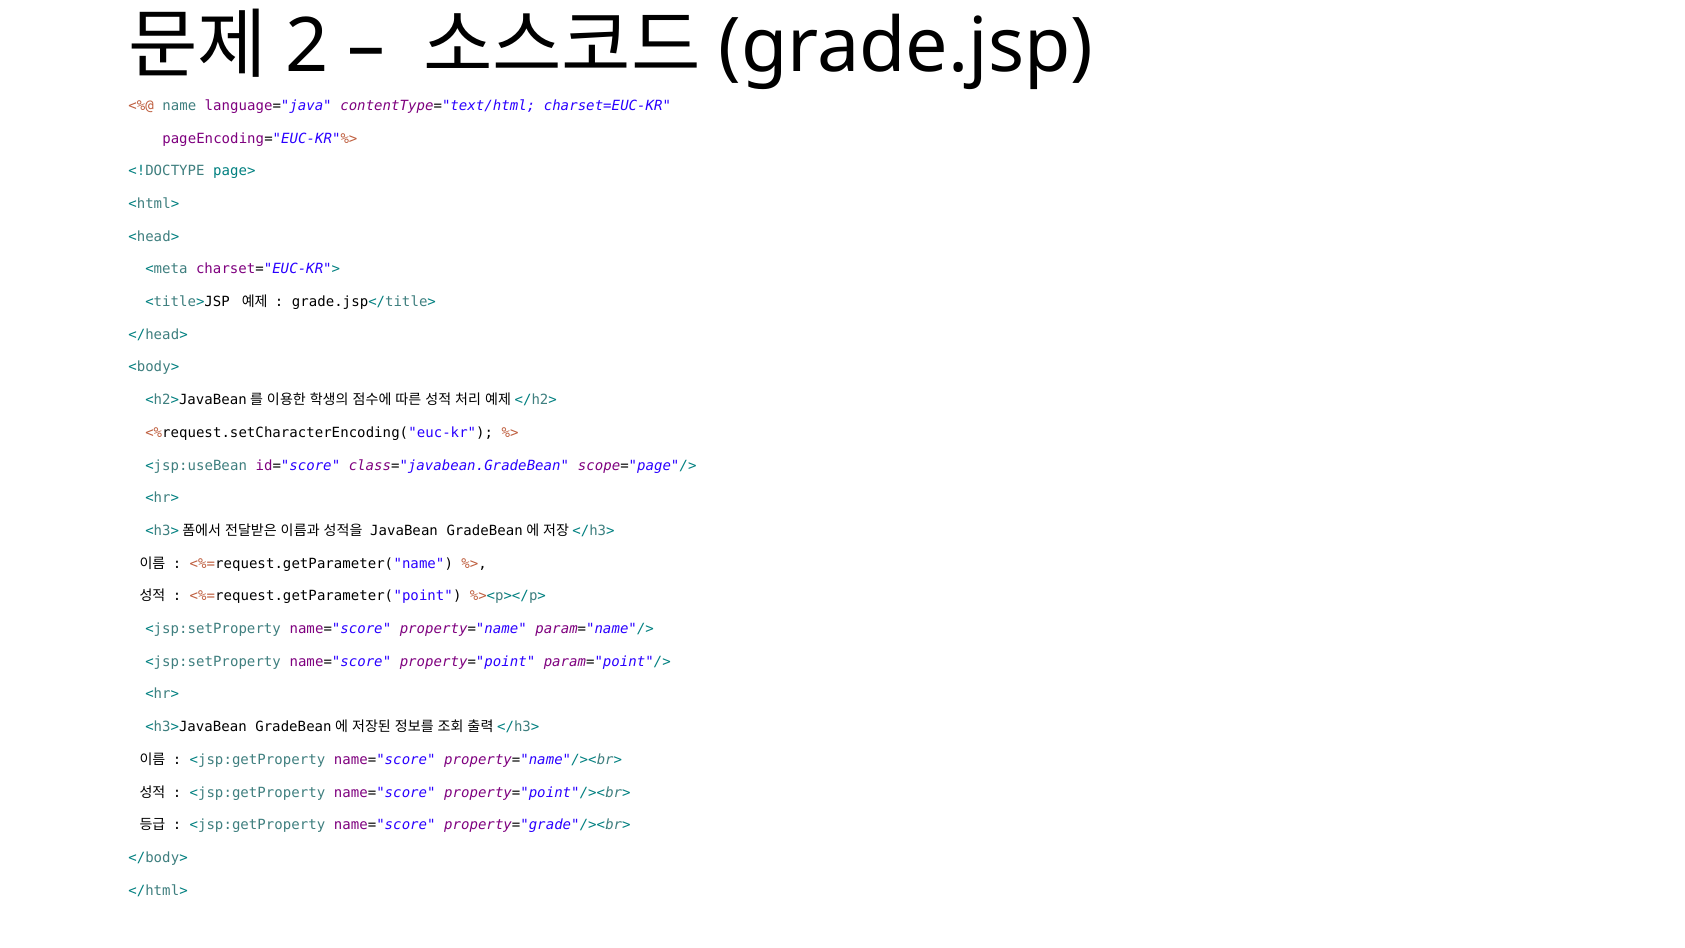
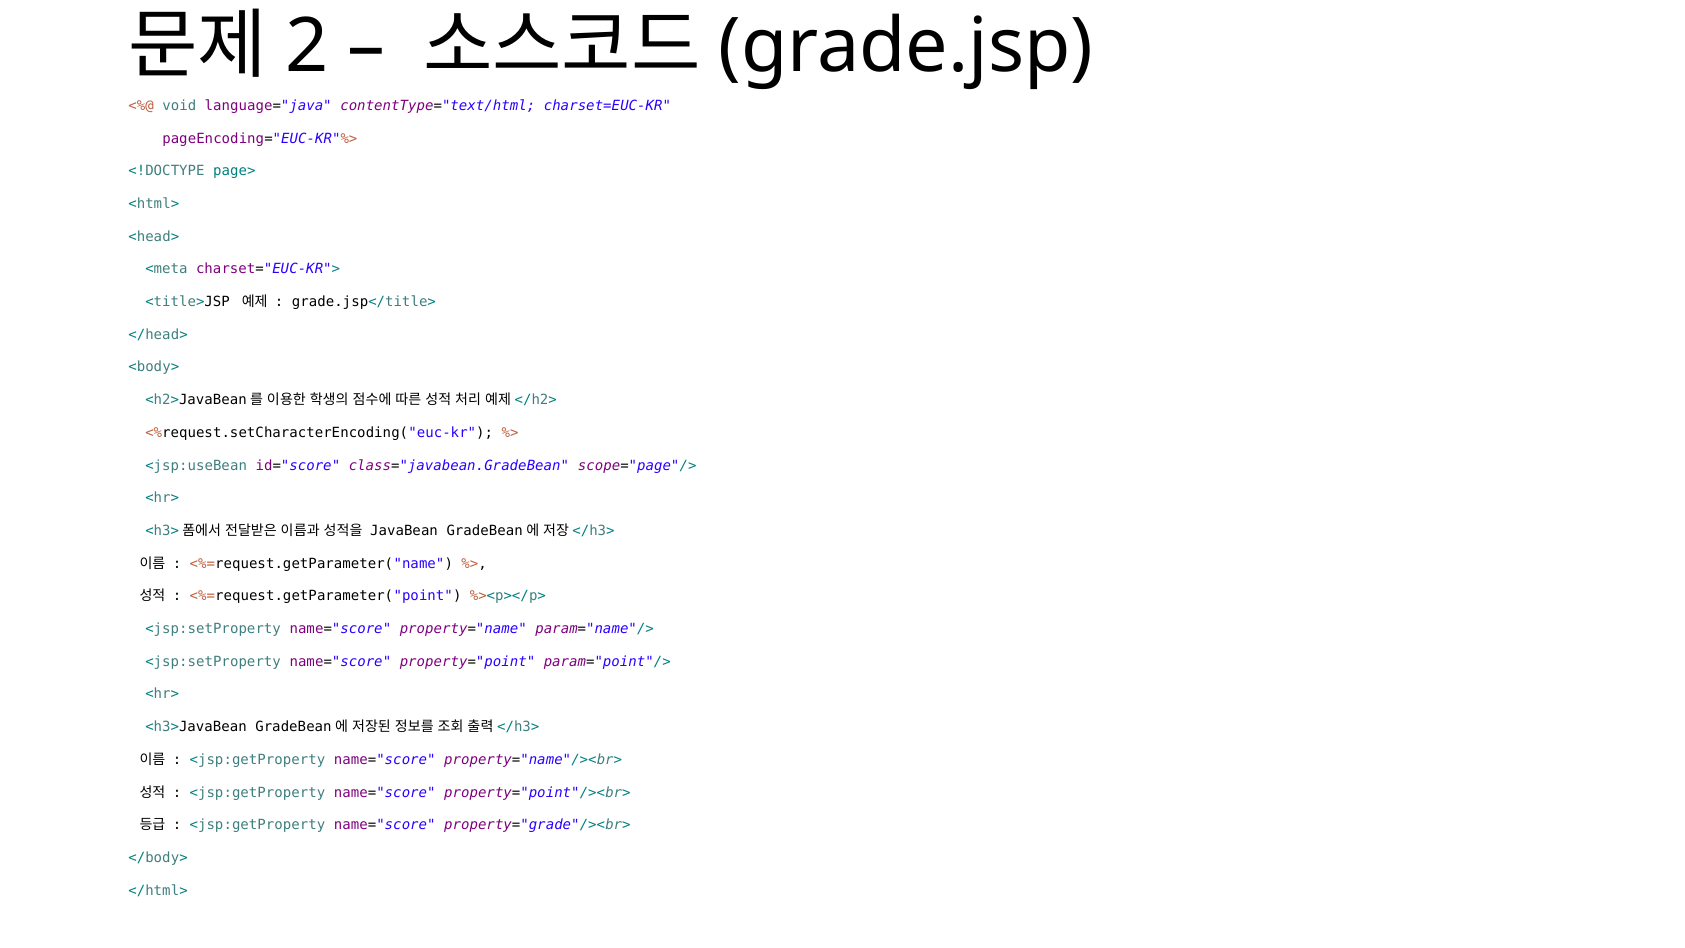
name: name -> void
